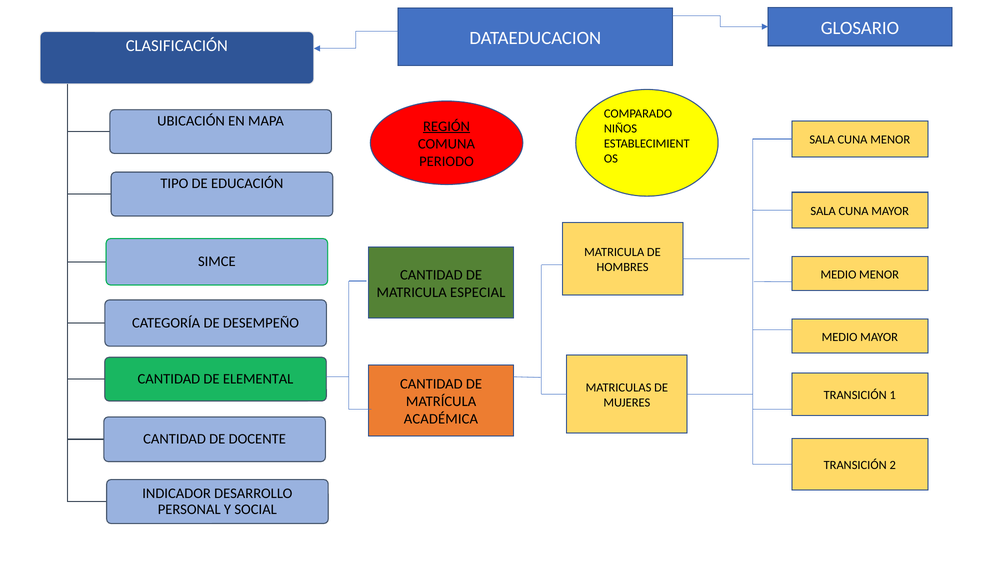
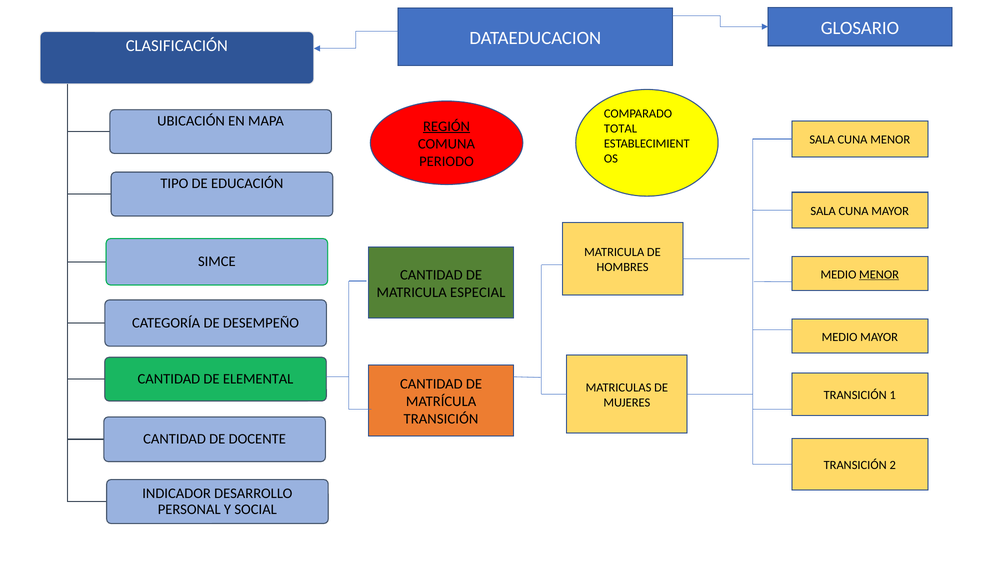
NIÑOS: NIÑOS -> TOTAL
MENOR at (879, 275) underline: none -> present
ACADÉMICA at (441, 419): ACADÉMICA -> TRANSICIÓN
